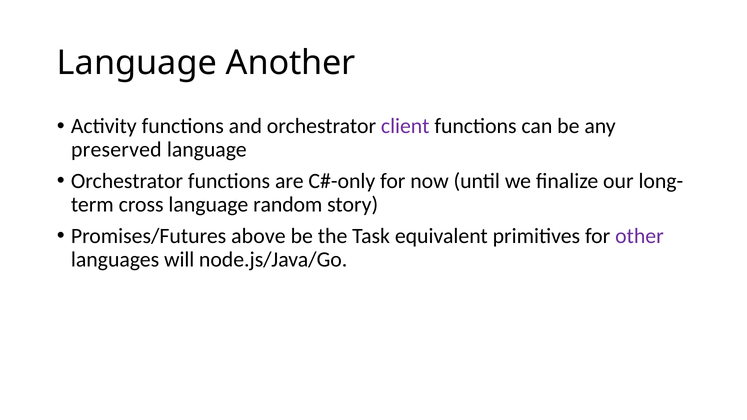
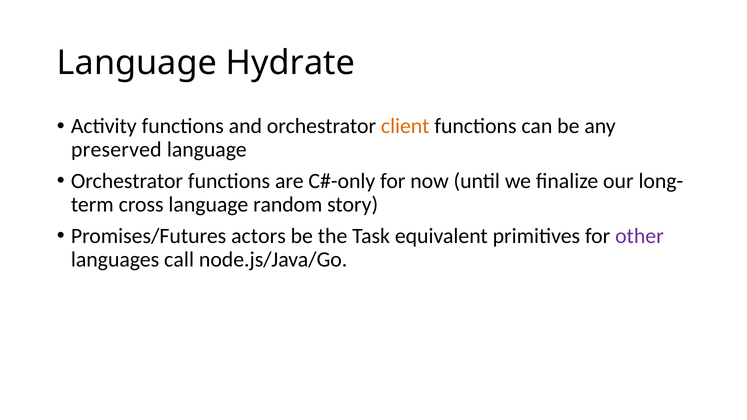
Another: Another -> Hydrate
client colour: purple -> orange
above: above -> actors
will: will -> call
